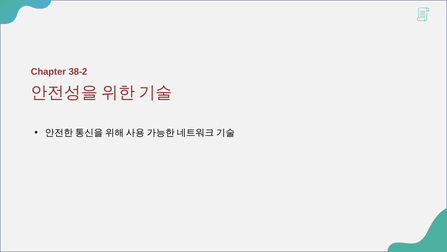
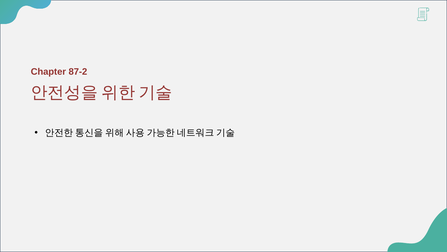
38-2: 38-2 -> 87-2
